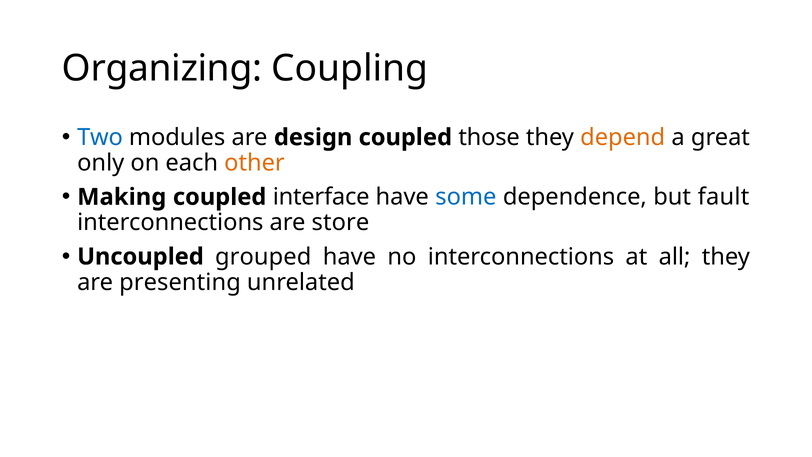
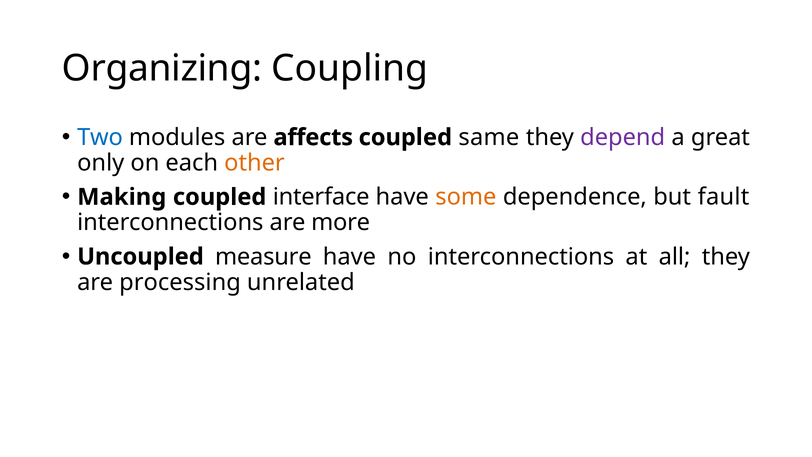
design: design -> affects
those: those -> same
depend colour: orange -> purple
some colour: blue -> orange
store: store -> more
grouped: grouped -> measure
presenting: presenting -> processing
